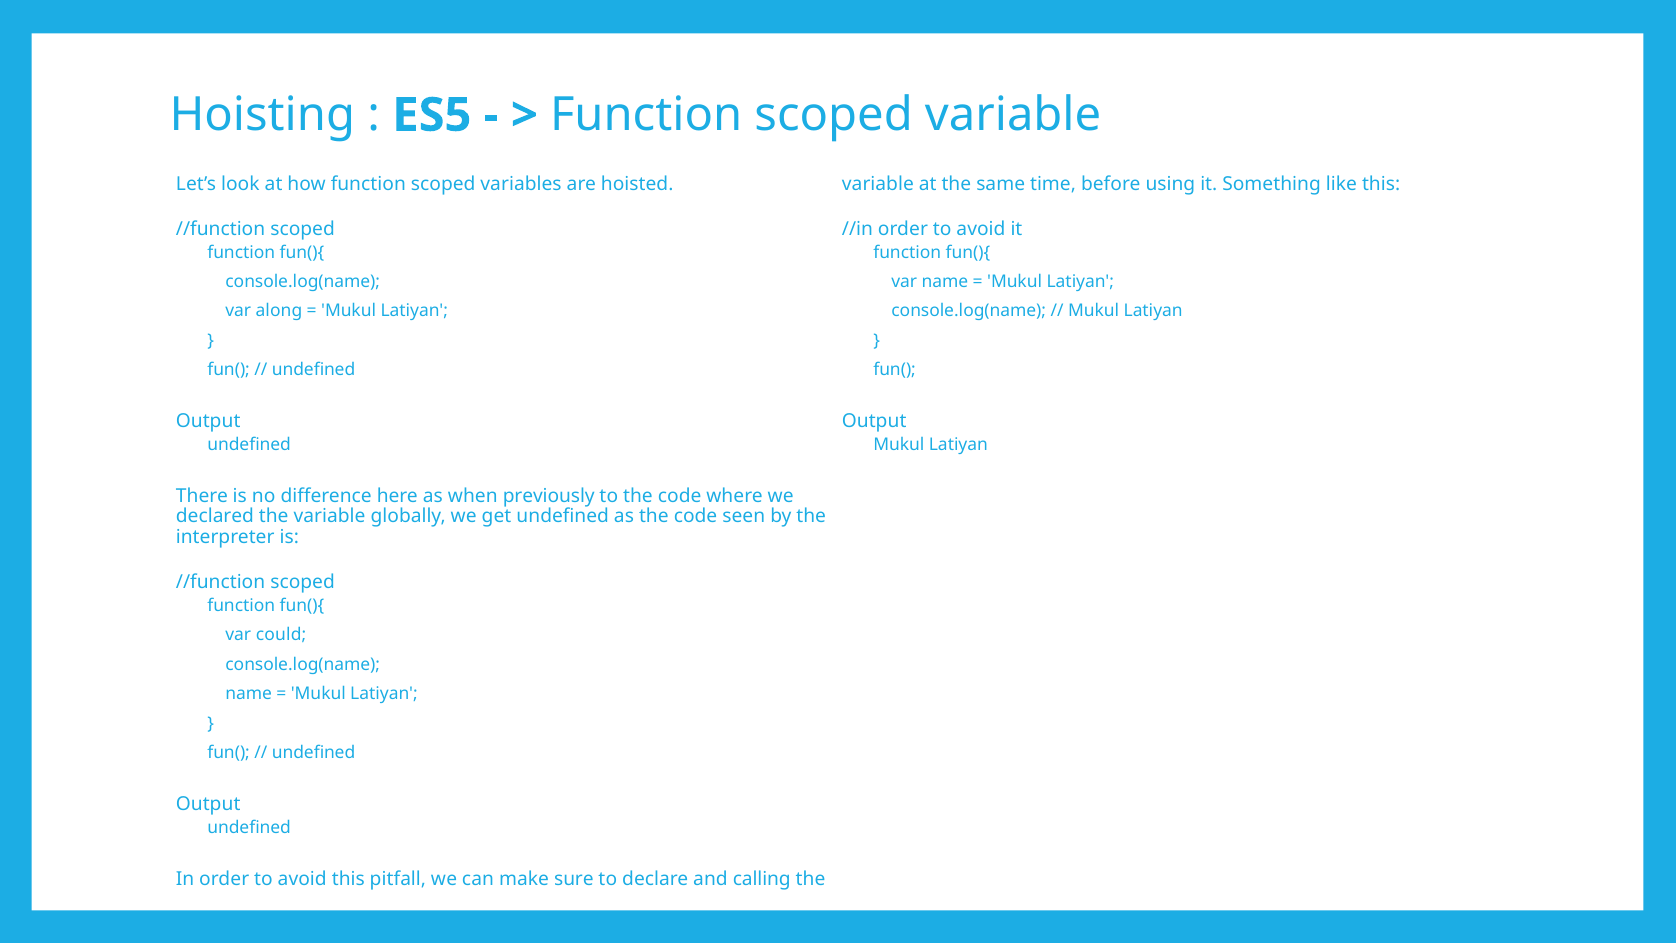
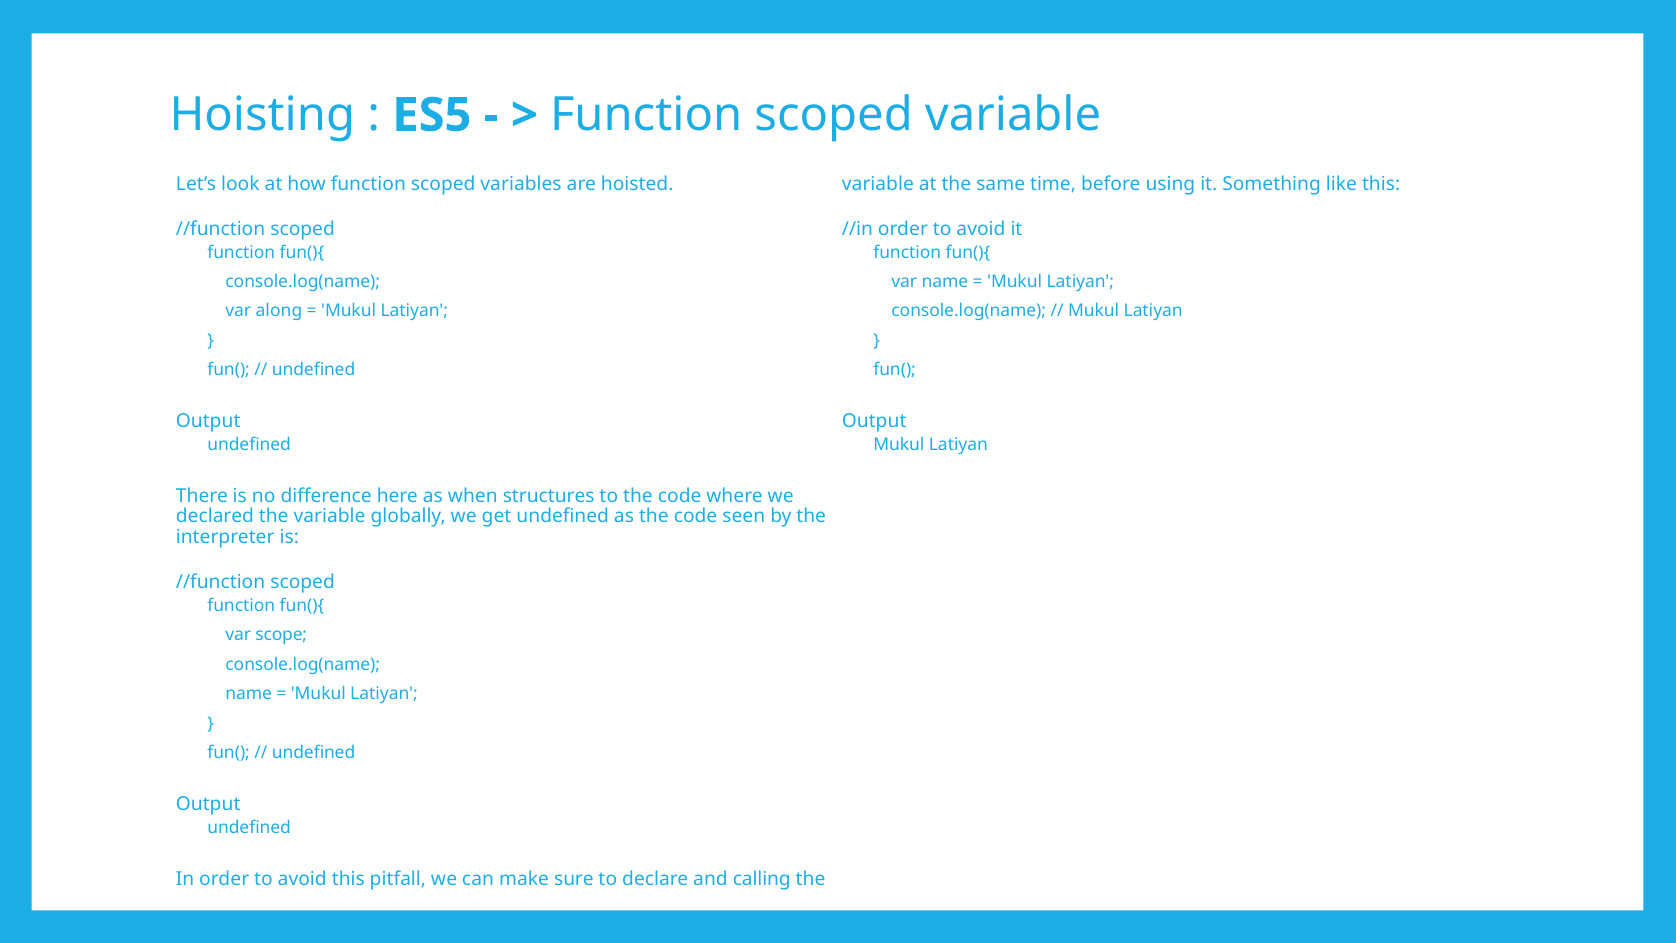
previously: previously -> structures
could: could -> scope
